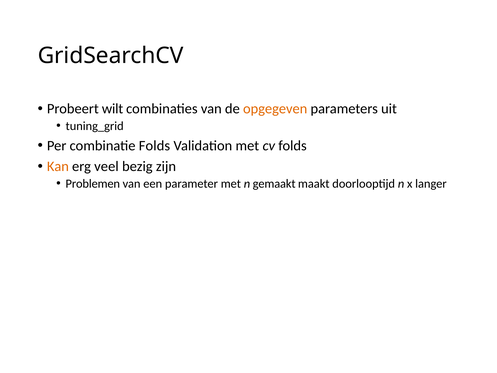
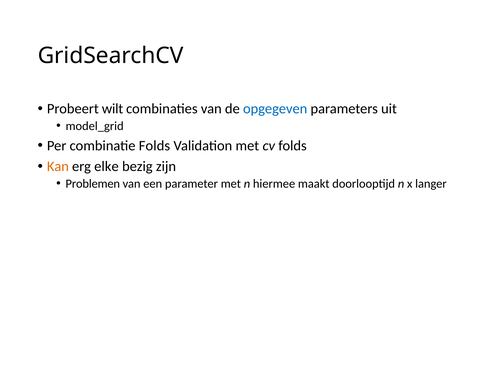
opgegeven colour: orange -> blue
tuning_grid: tuning_grid -> model_grid
veel: veel -> elke
gemaakt: gemaakt -> hiermee
